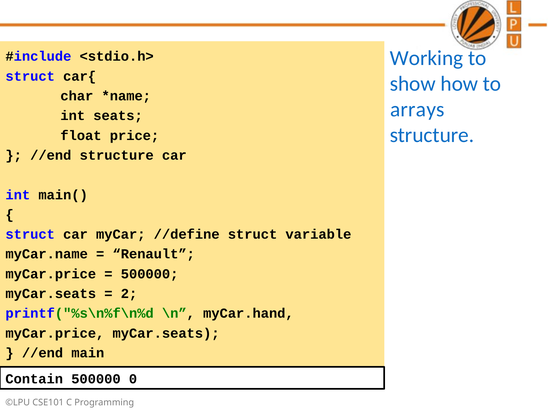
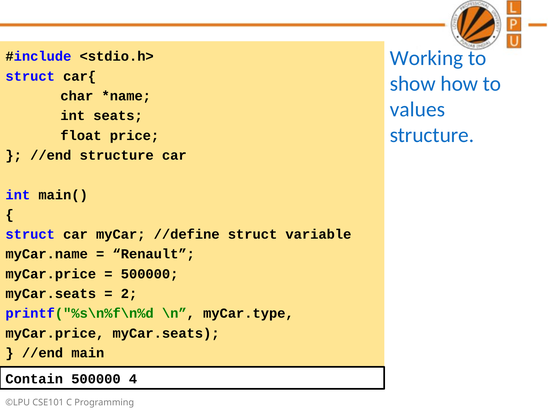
arrays: arrays -> values
myCar.hand: myCar.hand -> myCar.type
0: 0 -> 4
